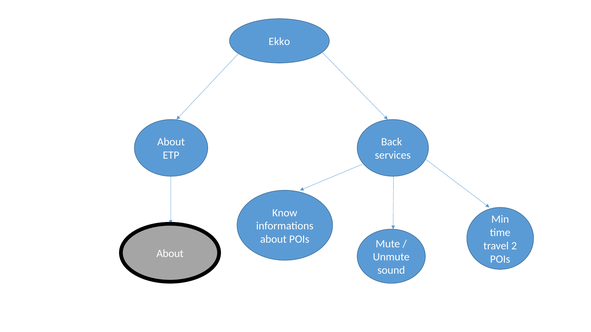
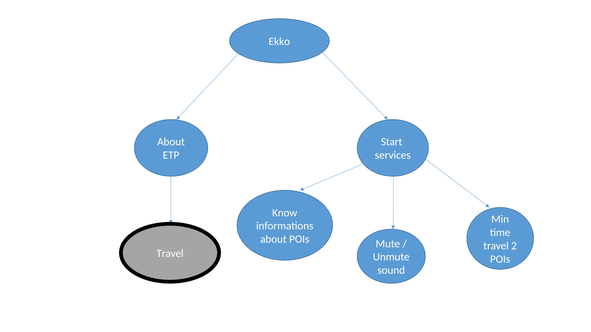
Back: Back -> Start
About at (170, 254): About -> Travel
